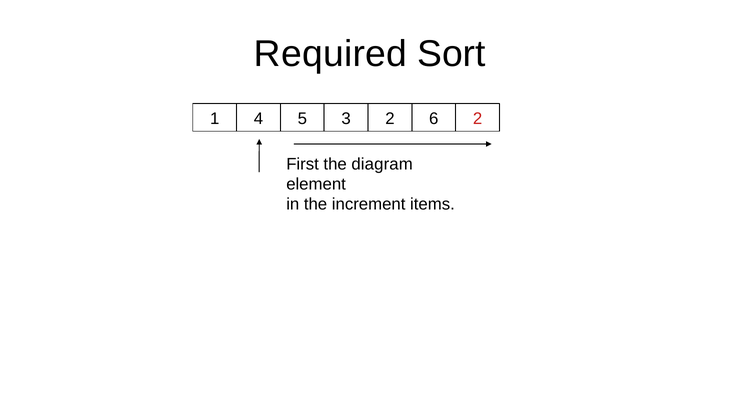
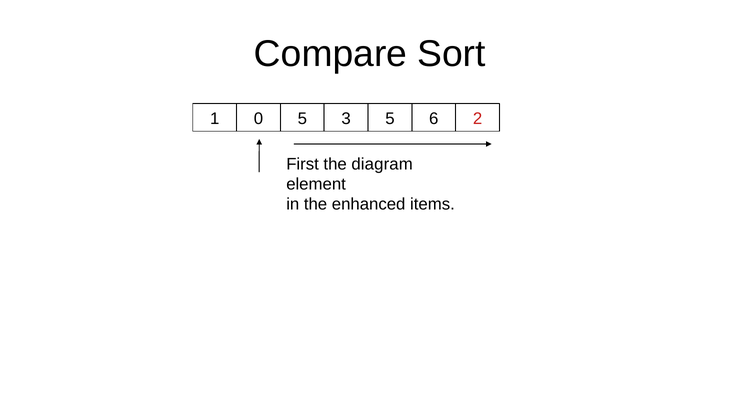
Required: Required -> Compare
4: 4 -> 0
3 2: 2 -> 5
increment: increment -> enhanced
